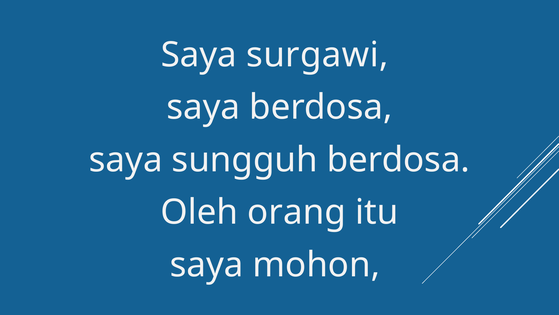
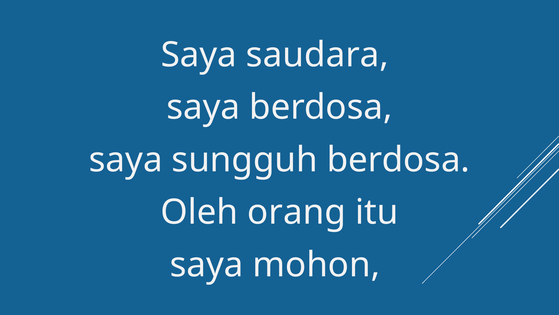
surgawi: surgawi -> saudara
